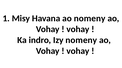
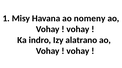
Izy nomeny: nomeny -> alatrano
